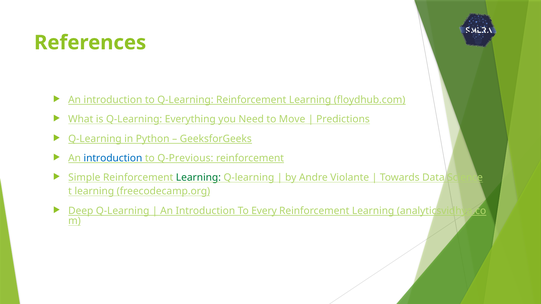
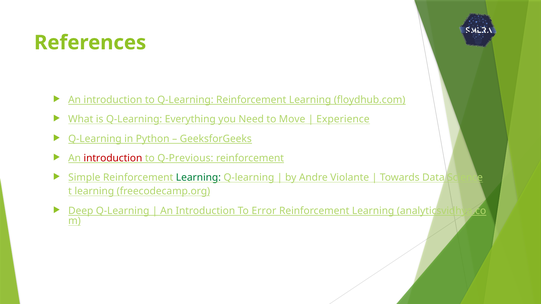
Predictions: Predictions -> Experience
introduction at (113, 158) colour: blue -> red
Every: Every -> Error
